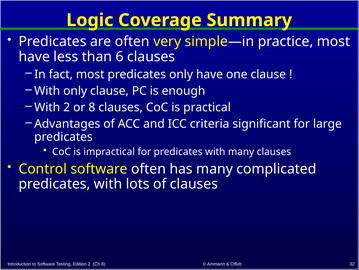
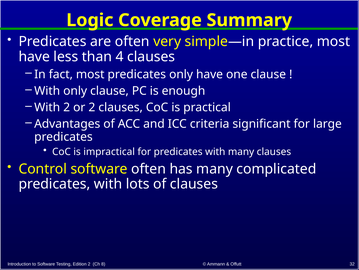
6: 6 -> 4
or 8: 8 -> 2
